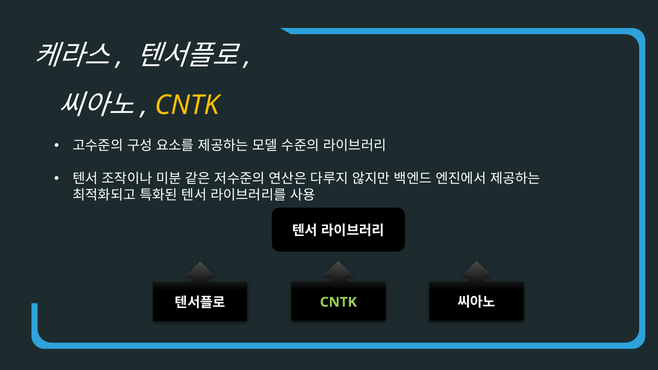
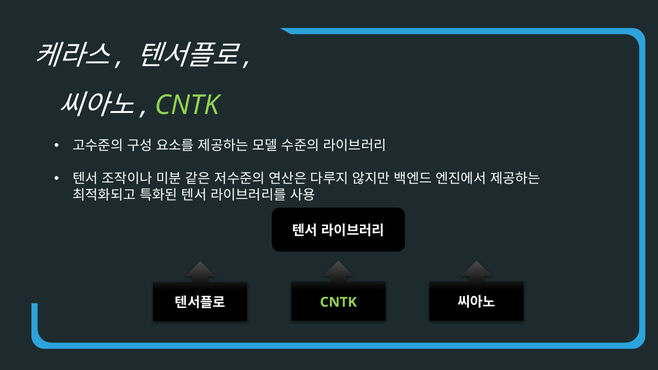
CNTK at (187, 105) colour: yellow -> light green
